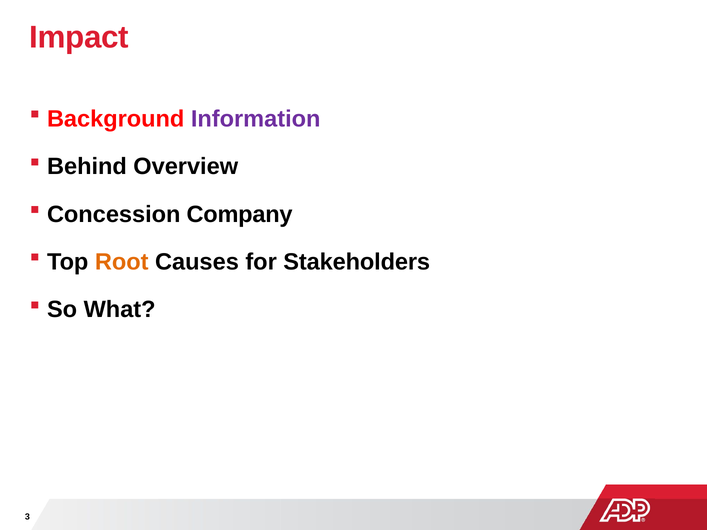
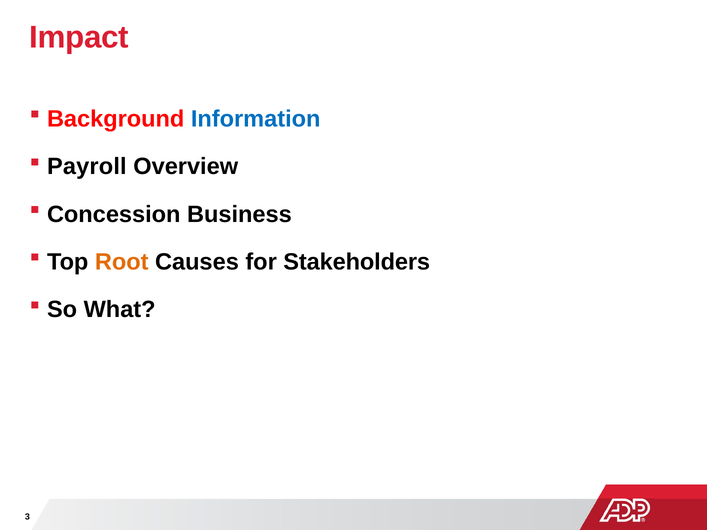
Information colour: purple -> blue
Behind: Behind -> Payroll
Company: Company -> Business
